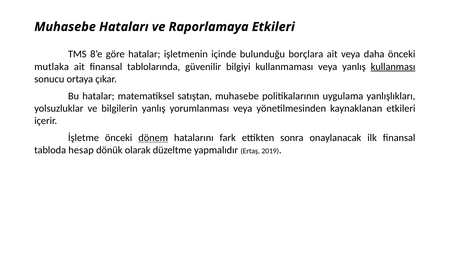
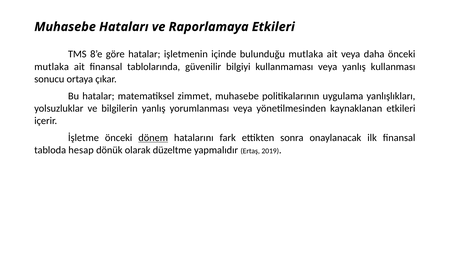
bulunduğu borçlara: borçlara -> mutlaka
kullanması underline: present -> none
satıştan: satıştan -> zimmet
